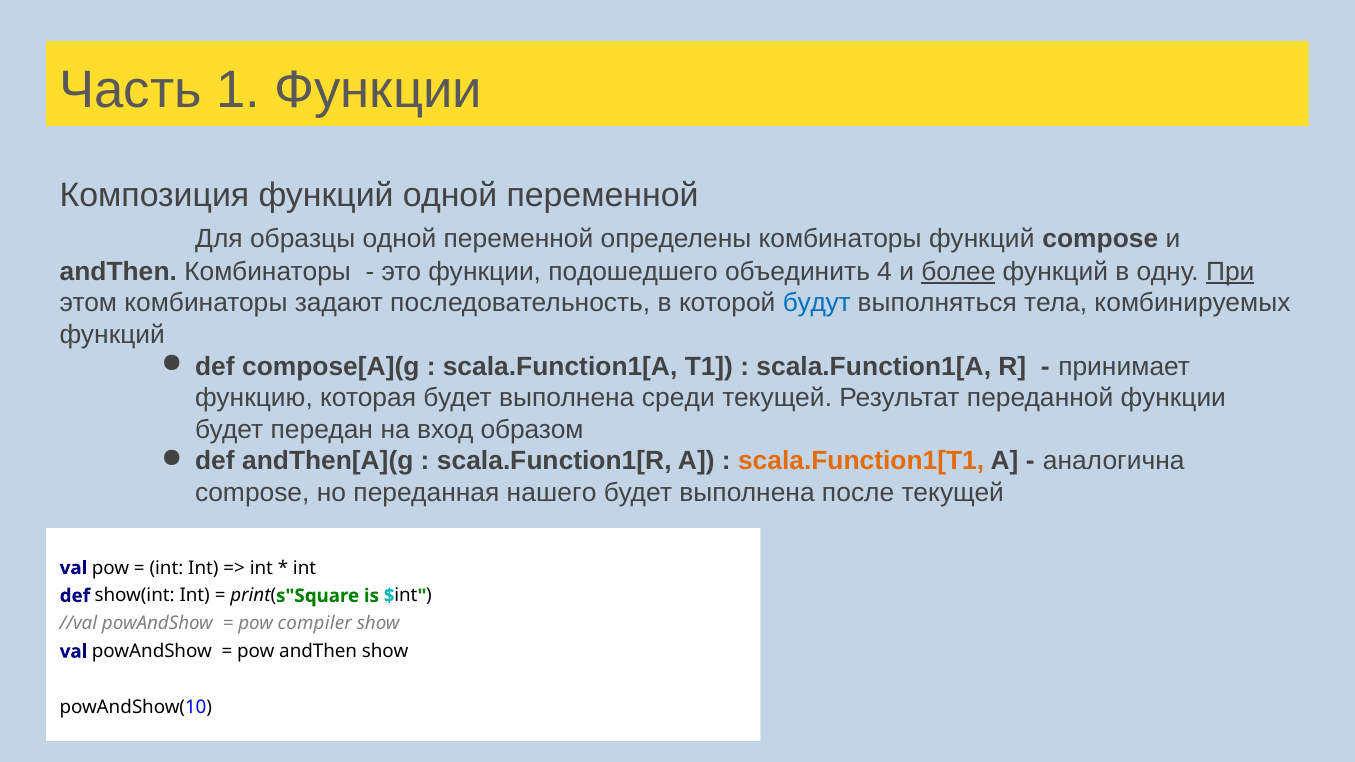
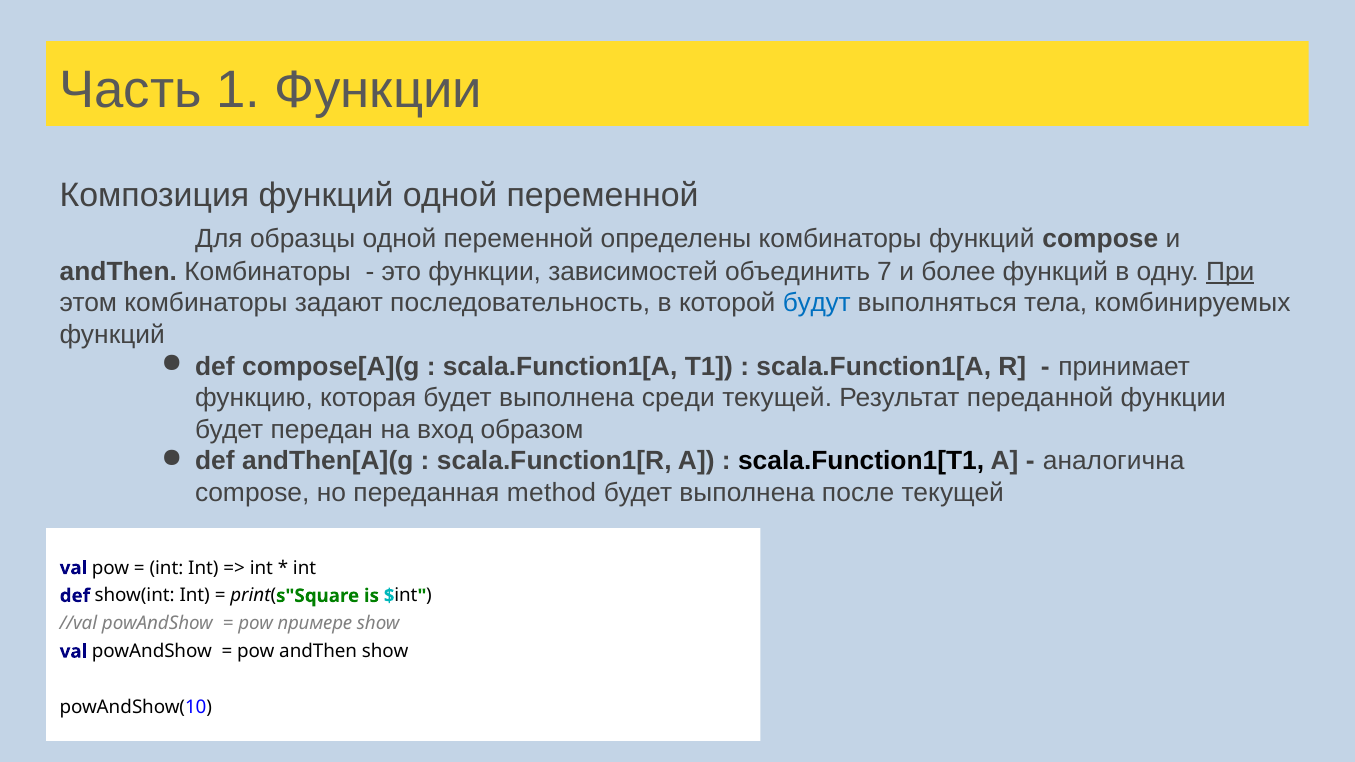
подошедшего: подошедшего -> зависимостей
4: 4 -> 7
более underline: present -> none
scala.Function1[T1 colour: orange -> black
нашего: нашего -> method
compiler: compiler -> примере
